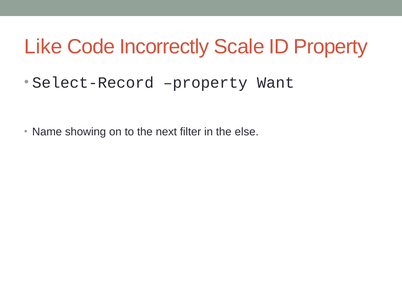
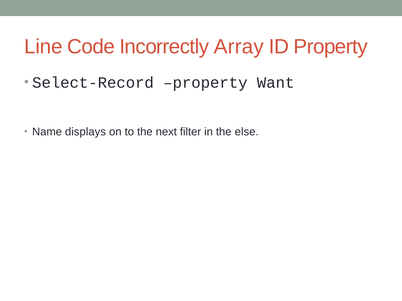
Like: Like -> Line
Scale: Scale -> Array
showing: showing -> displays
